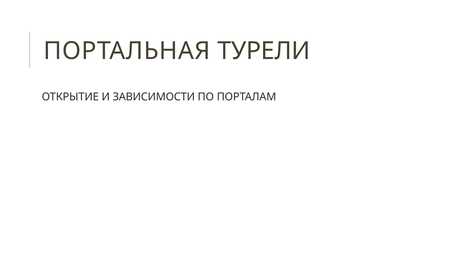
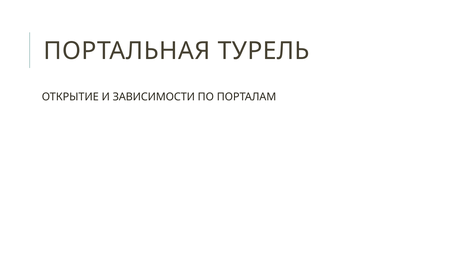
ТУРЕЛИ: ТУРЕЛИ -> ТУРЕЛЬ
